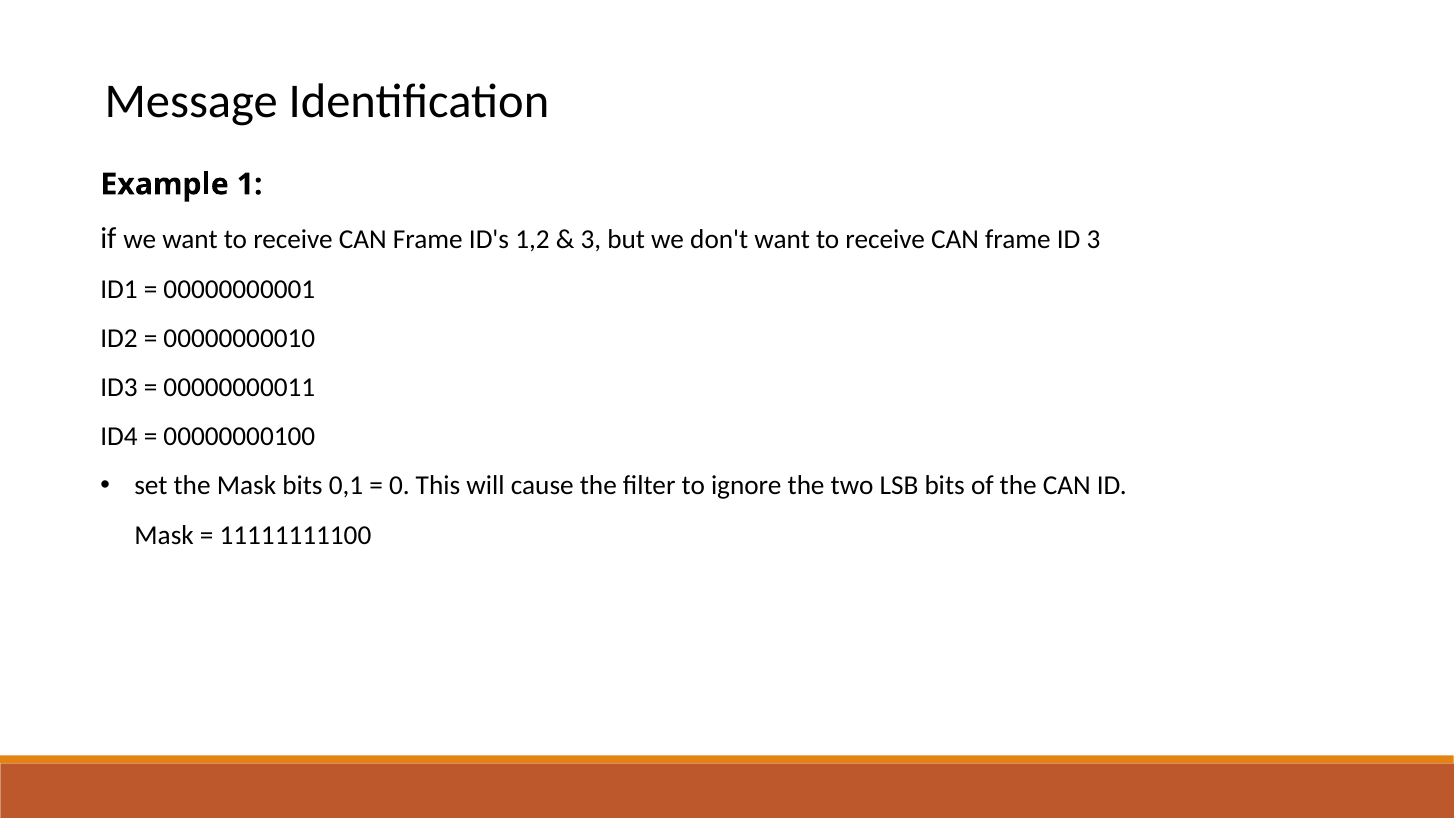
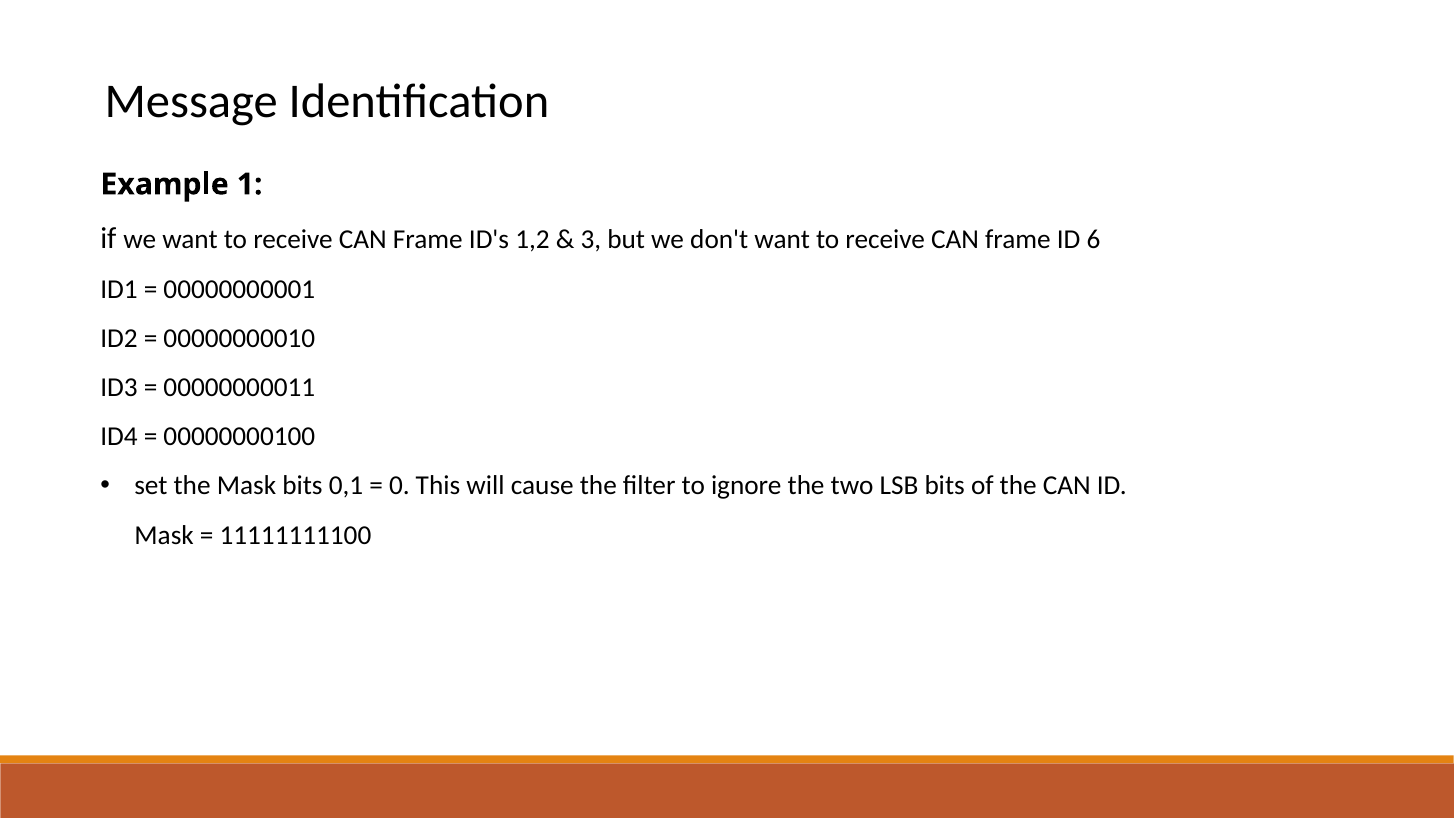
ID 3: 3 -> 6
